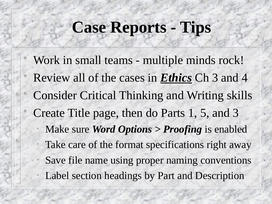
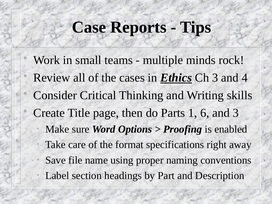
5: 5 -> 6
